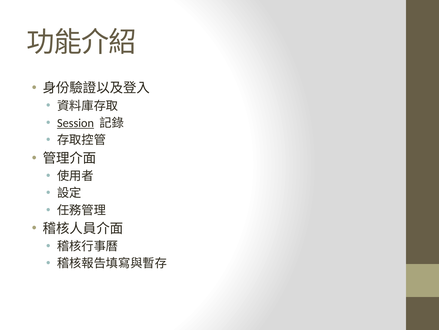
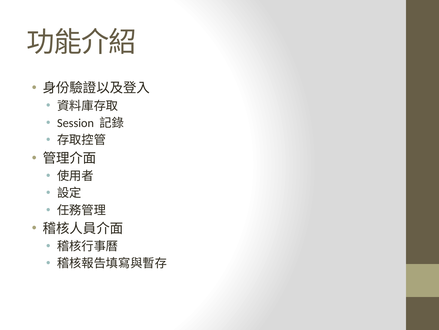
Session underline: present -> none
